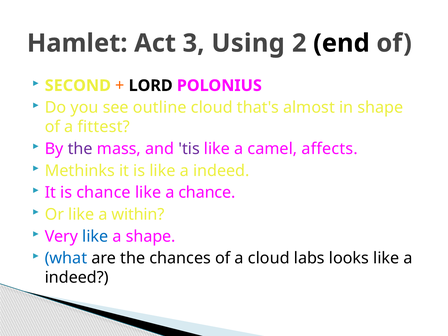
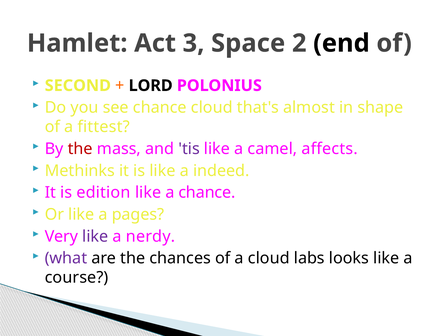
Using: Using -> Space
see outline: outline -> chance
the at (80, 149) colour: purple -> red
is chance: chance -> edition
within: within -> pages
like at (95, 236) colour: blue -> purple
a shape: shape -> nerdy
what colour: blue -> purple
indeed at (77, 278): indeed -> course
